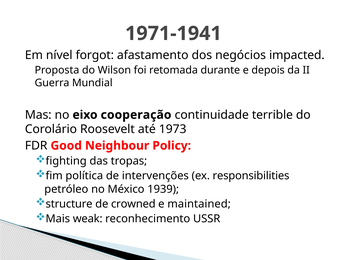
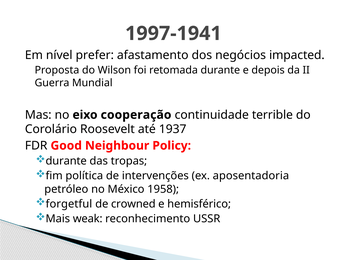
1971-1941: 1971-1941 -> 1997-1941
forgot: forgot -> prefer
1973: 1973 -> 1937
fighting at (66, 161): fighting -> durante
responsibilities: responsibilities -> aposentadoria
1939: 1939 -> 1958
structure: structure -> forgetful
maintained: maintained -> hemisférico
